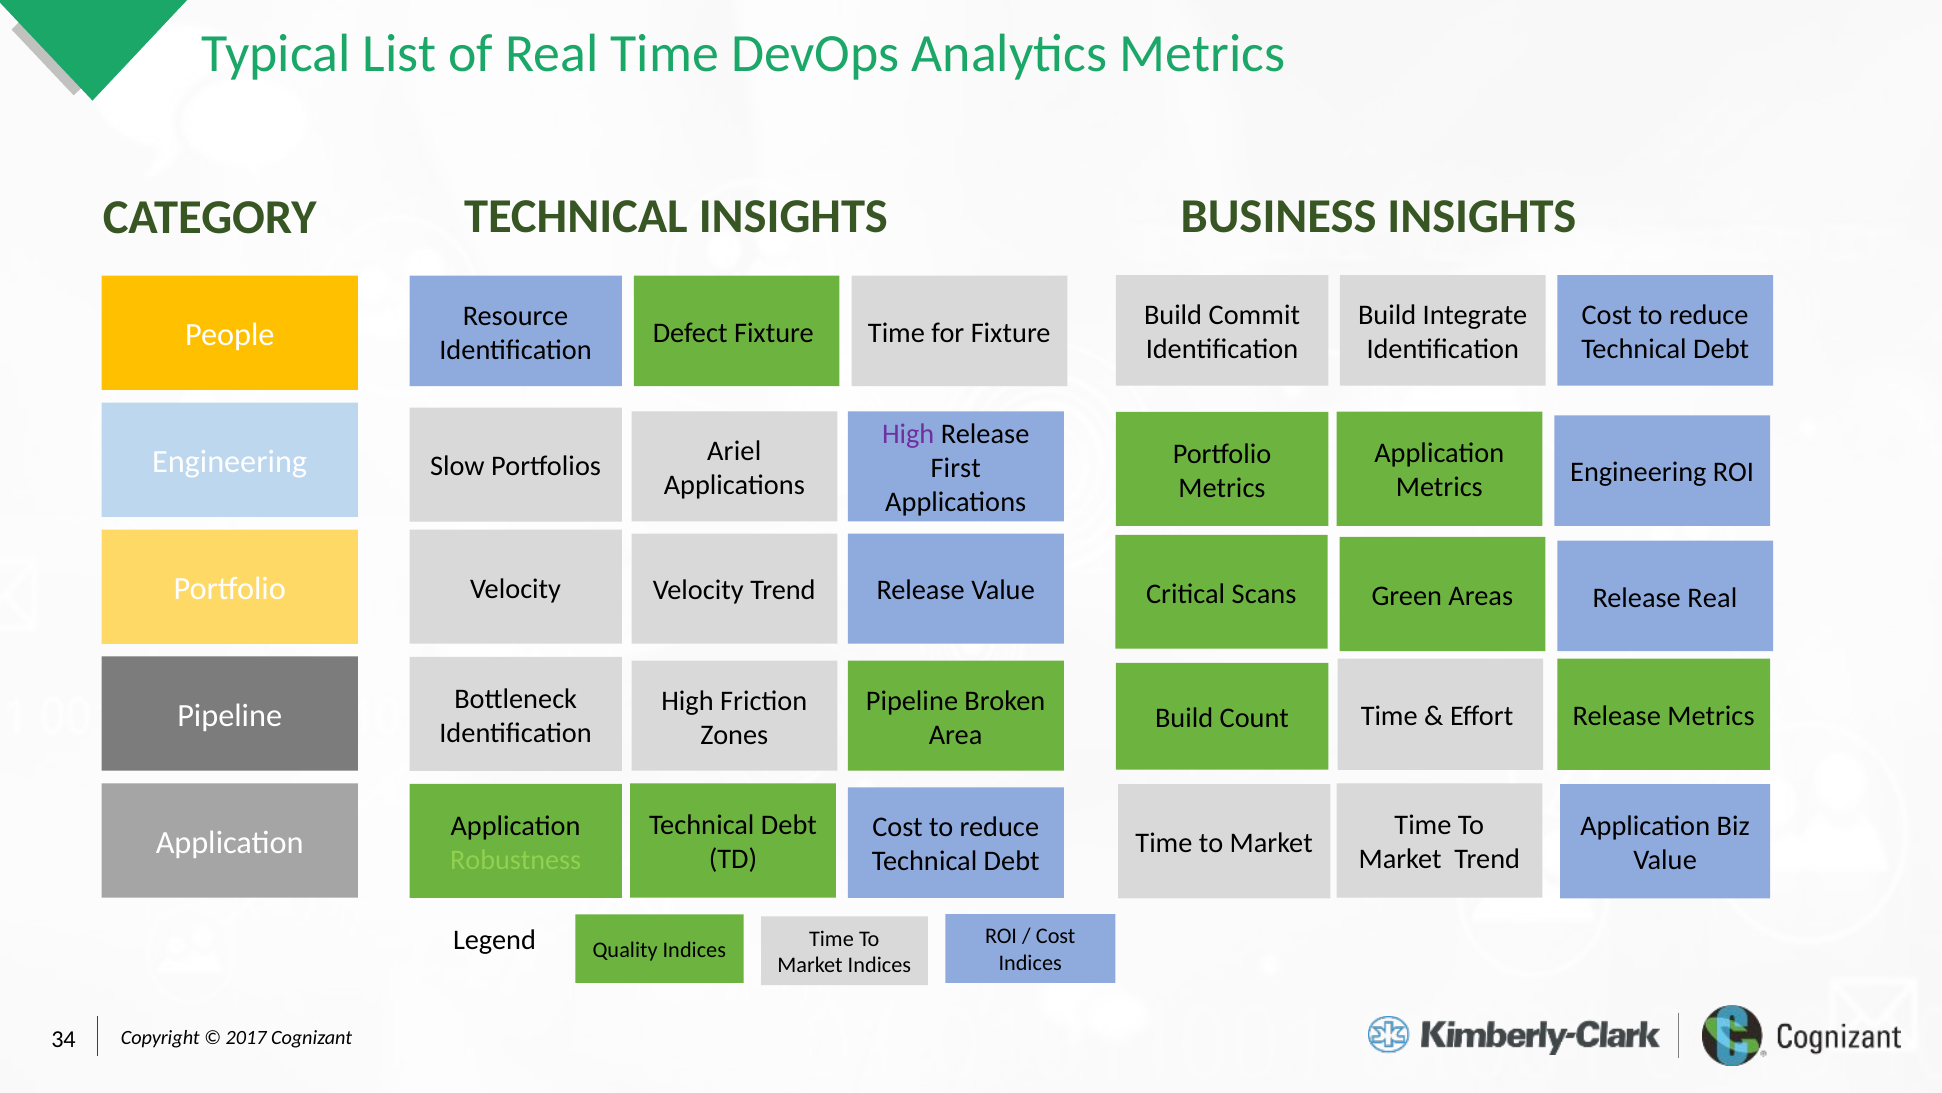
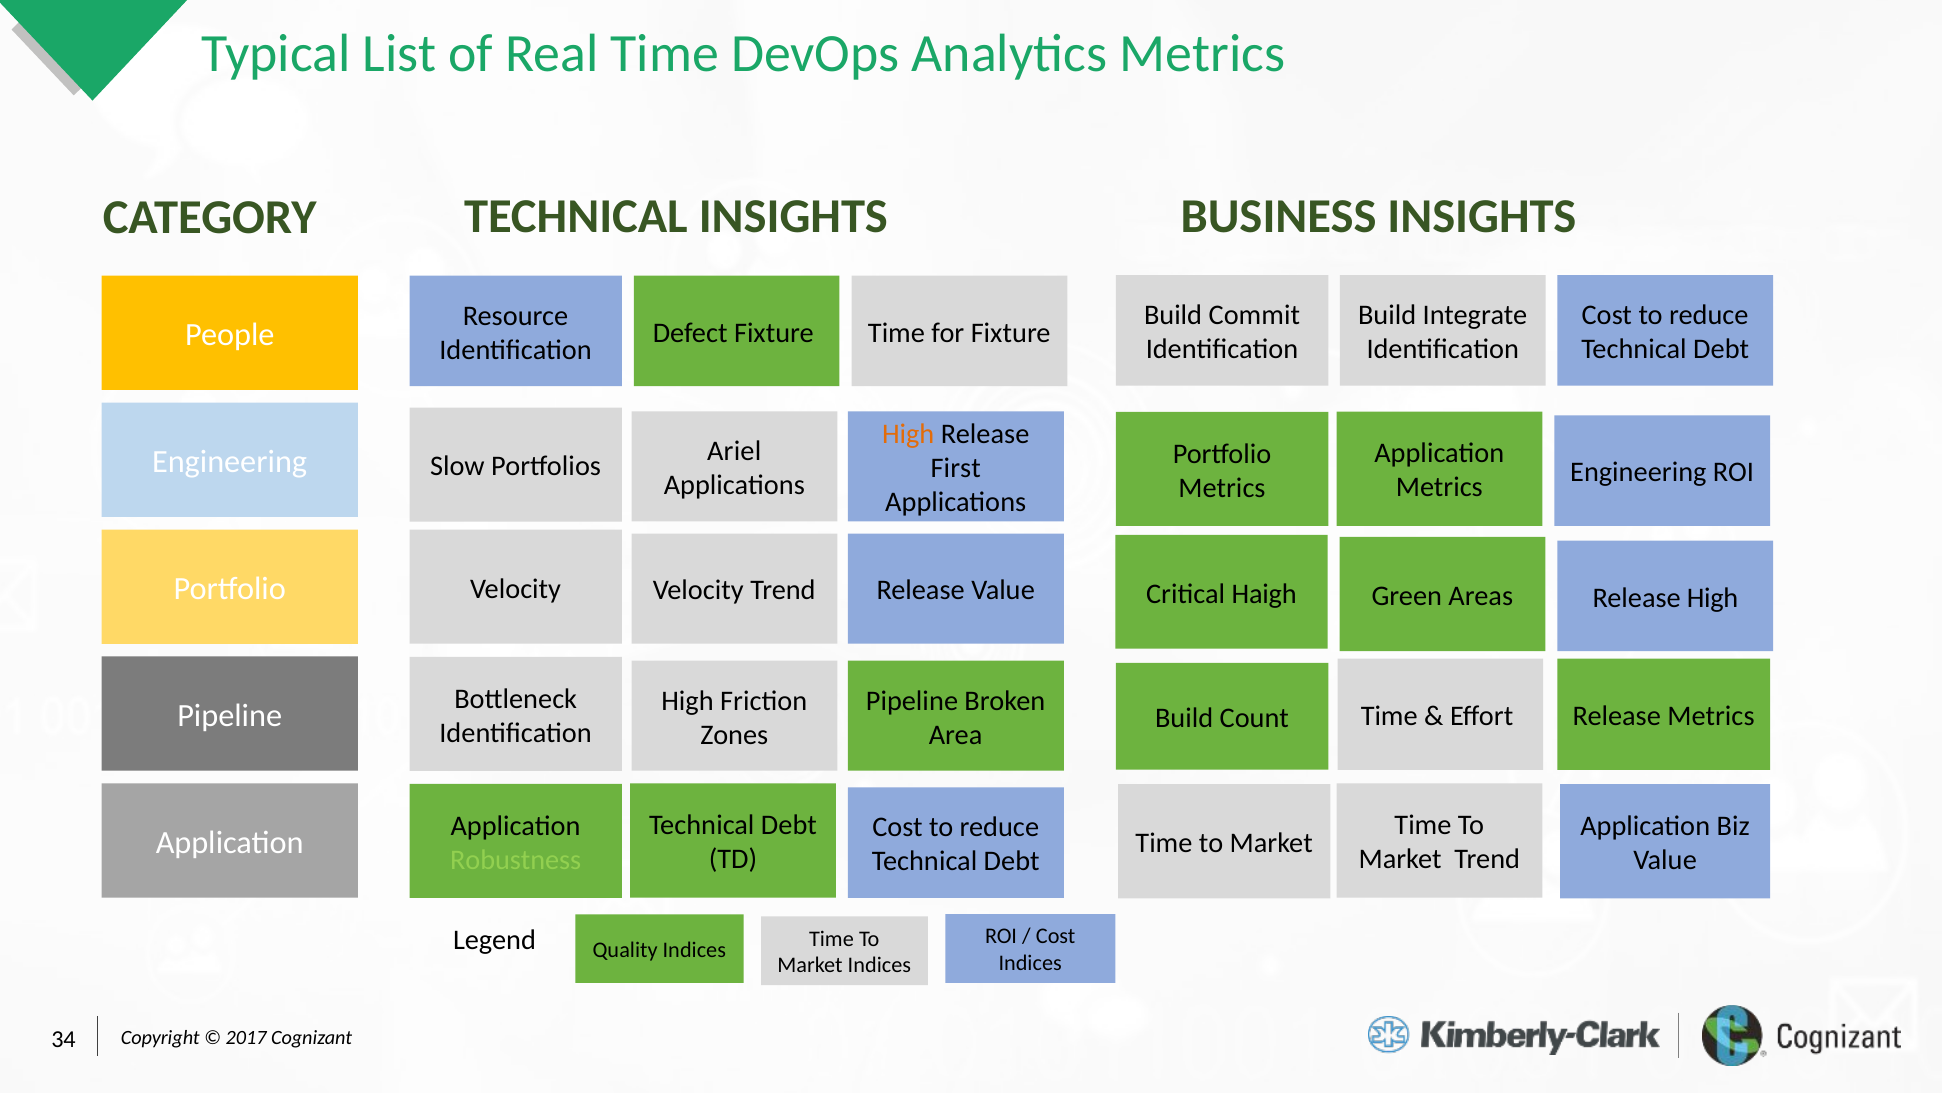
High at (908, 434) colour: purple -> orange
Scans: Scans -> Haigh
Release Real: Real -> High
